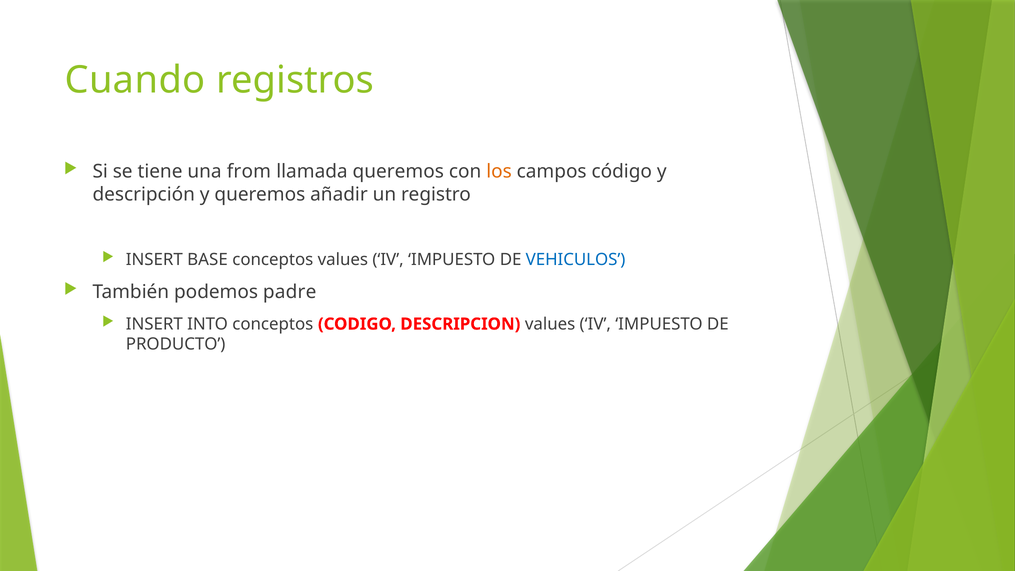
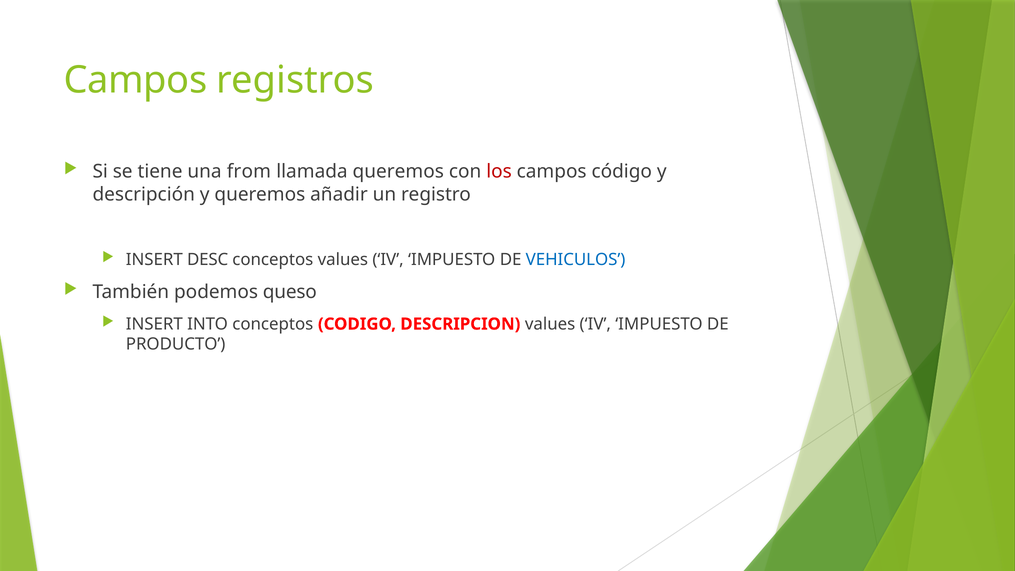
Cuando at (135, 80): Cuando -> Campos
los colour: orange -> red
BASE: BASE -> DESC
padre: padre -> queso
